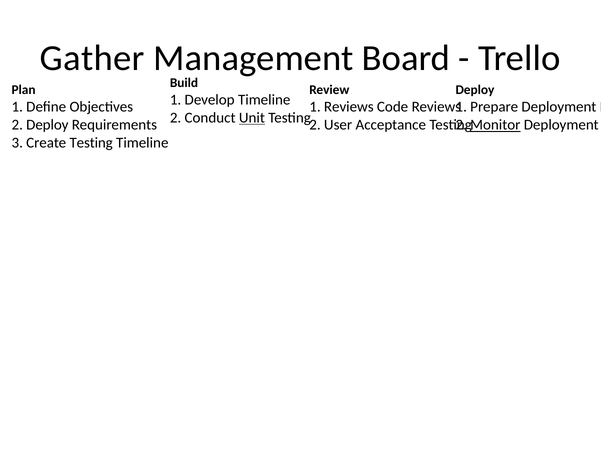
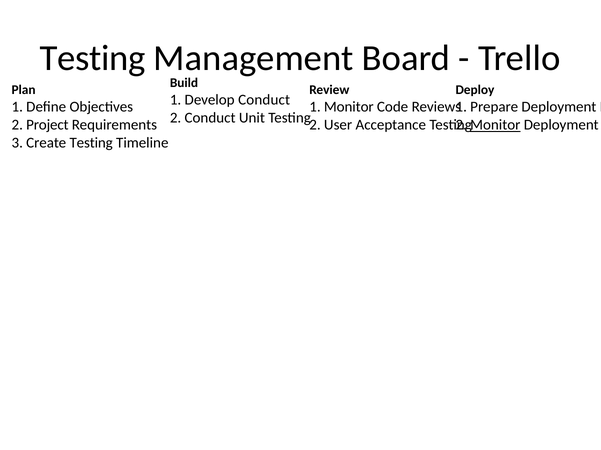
Gather at (92, 58): Gather -> Testing
Develop Timeline: Timeline -> Conduct
1 Reviews: Reviews -> Monitor
Unit underline: present -> none
2 Deploy: Deploy -> Project
